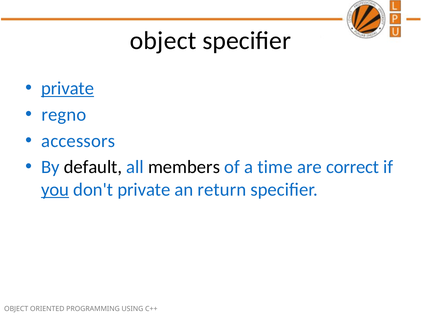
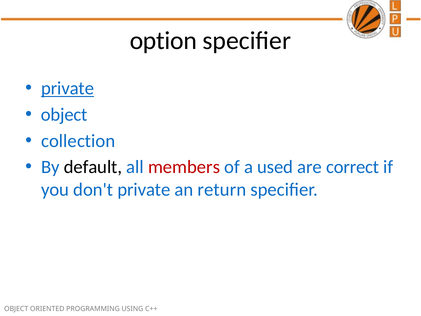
object at (163, 41): object -> option
regno at (64, 115): regno -> object
accessors: accessors -> collection
members colour: black -> red
time: time -> used
you underline: present -> none
